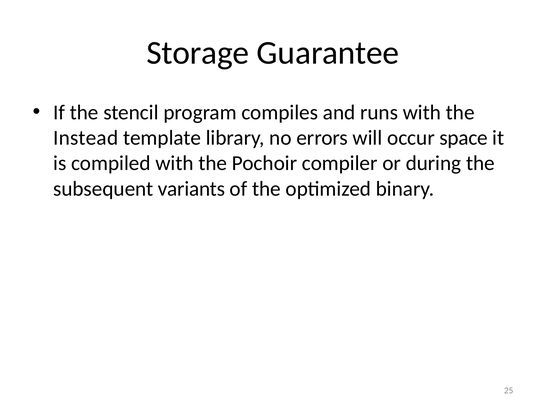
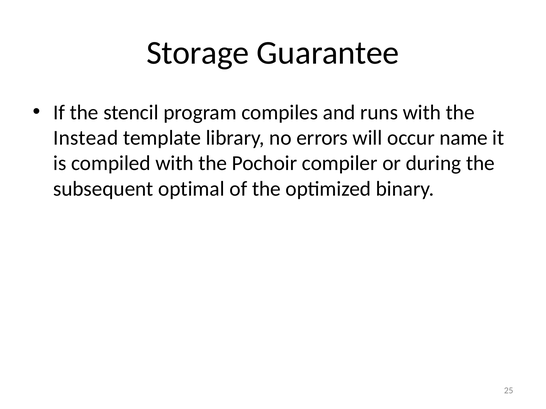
space: space -> name
variants: variants -> optimal
